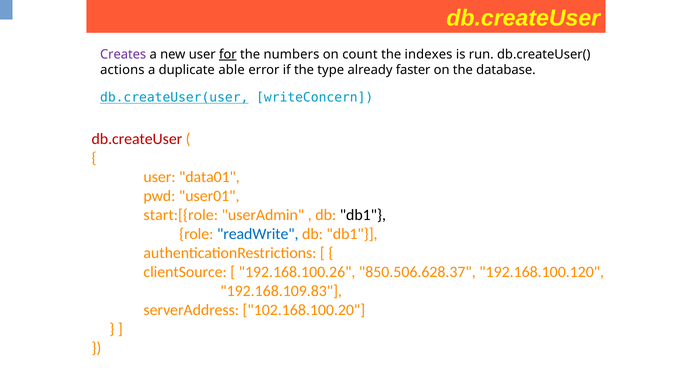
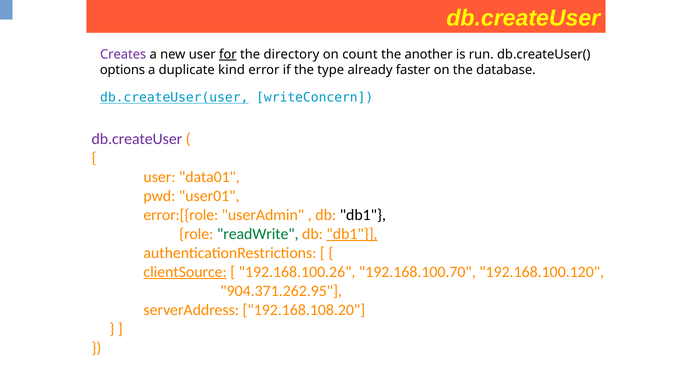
numbers: numbers -> directory
indexes: indexes -> another
actions: actions -> options
able: able -> kind
db.createUser at (137, 139) colour: red -> purple
start:[{role: start:[{role -> error:[{role
readWrite colour: blue -> green
db1 at (352, 234) underline: none -> present
clientSource underline: none -> present
850.506.628.37: 850.506.628.37 -> 192.168.100.70
192.168.109.83: 192.168.109.83 -> 904.371.262.95
102.168.100.20: 102.168.100.20 -> 192.168.108.20
